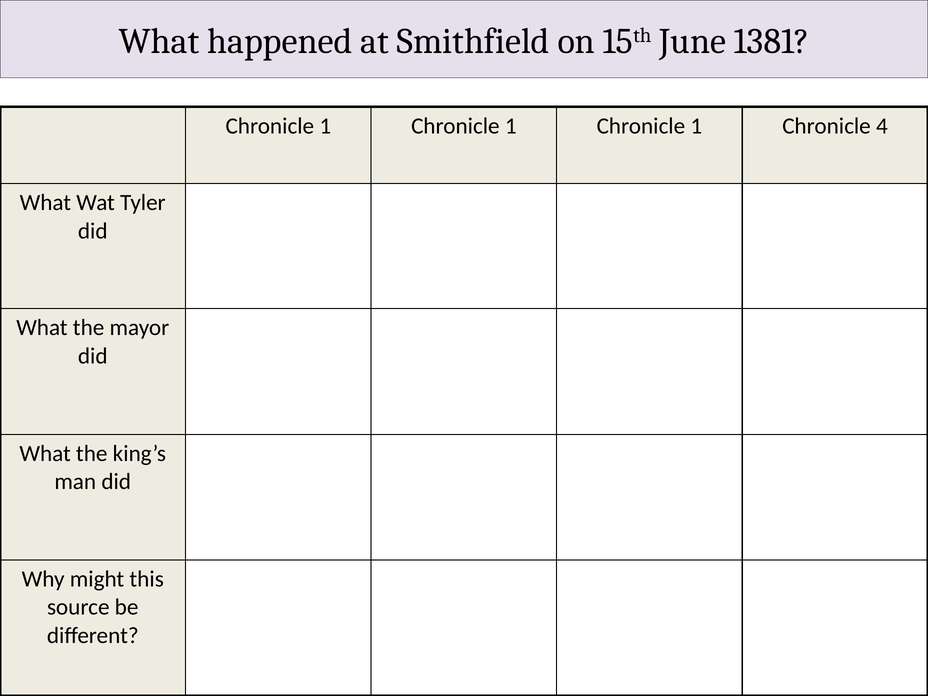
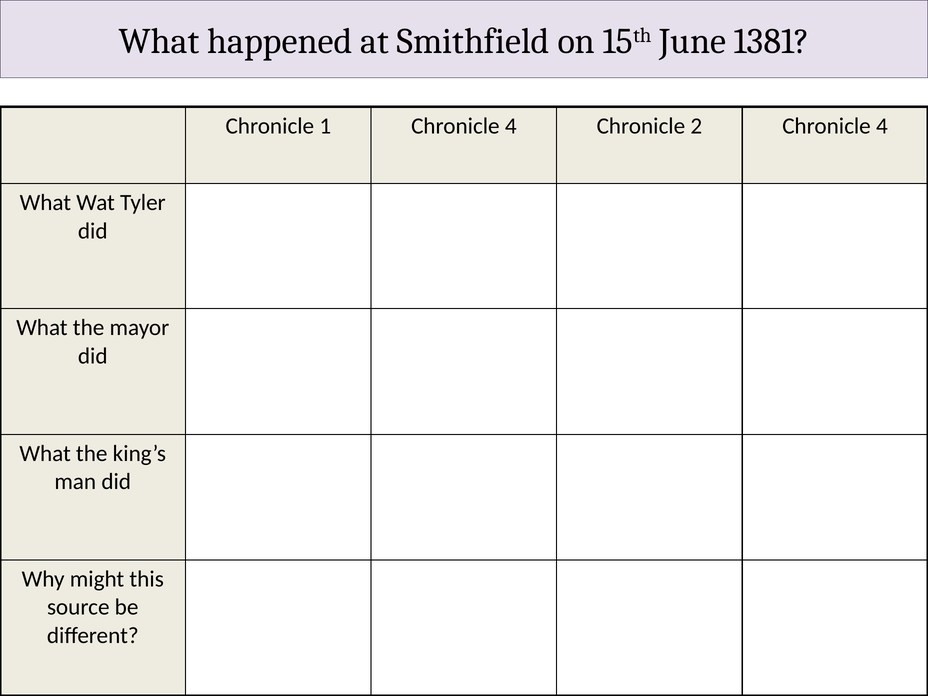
1 at (511, 126): 1 -> 4
1 at (696, 126): 1 -> 2
